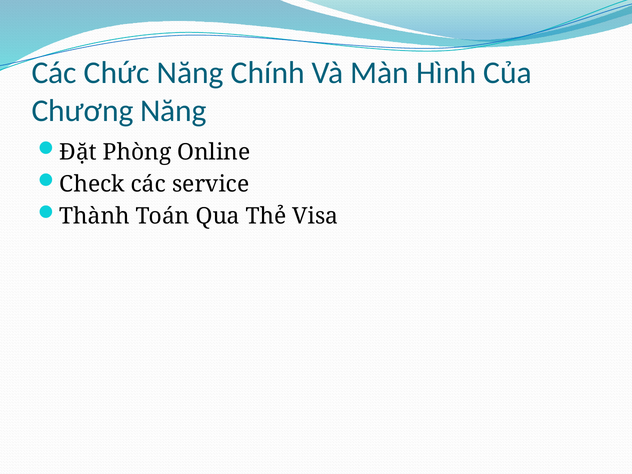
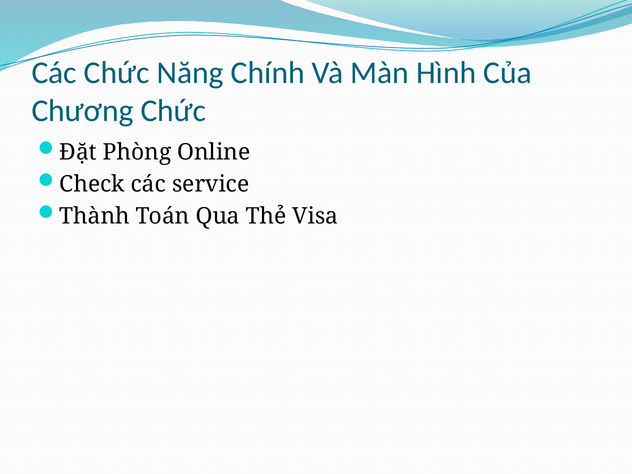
Chương Năng: Năng -> Chức
